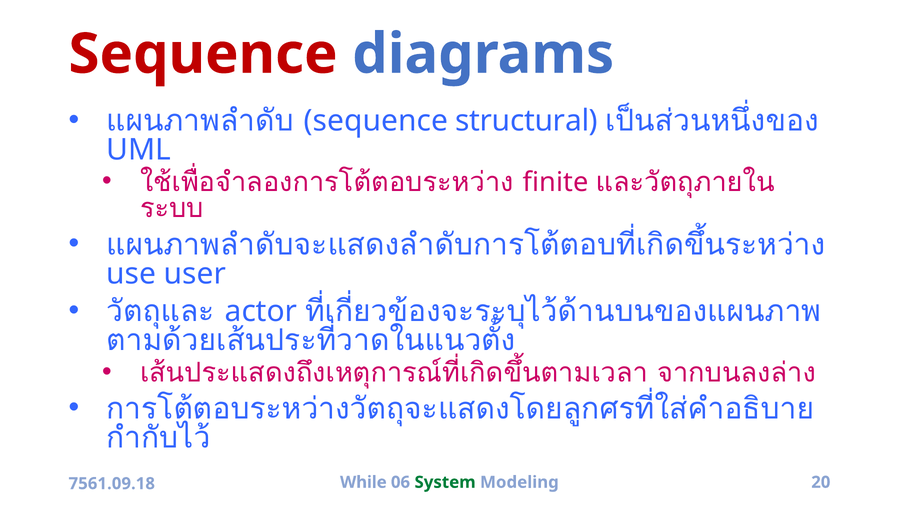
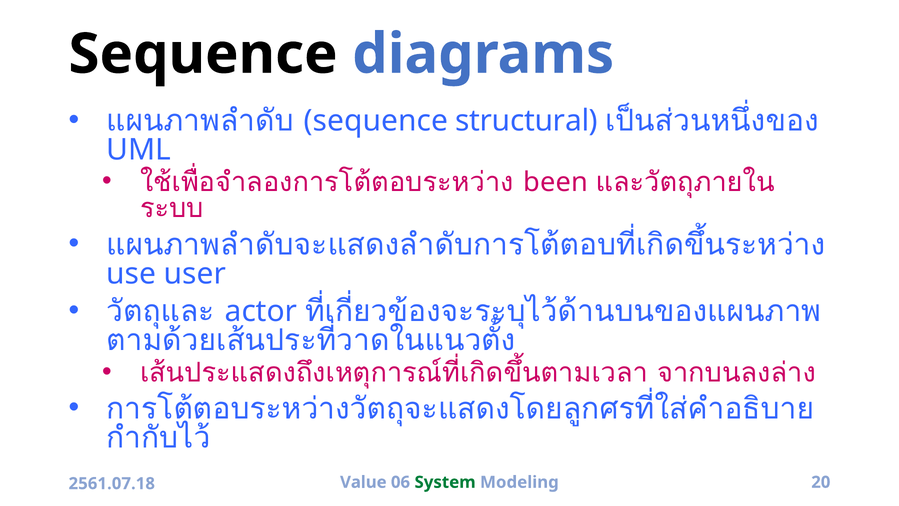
Sequence at (203, 54) colour: red -> black
finite: finite -> been
While: While -> Value
7561.09.18: 7561.09.18 -> 2561.07.18
